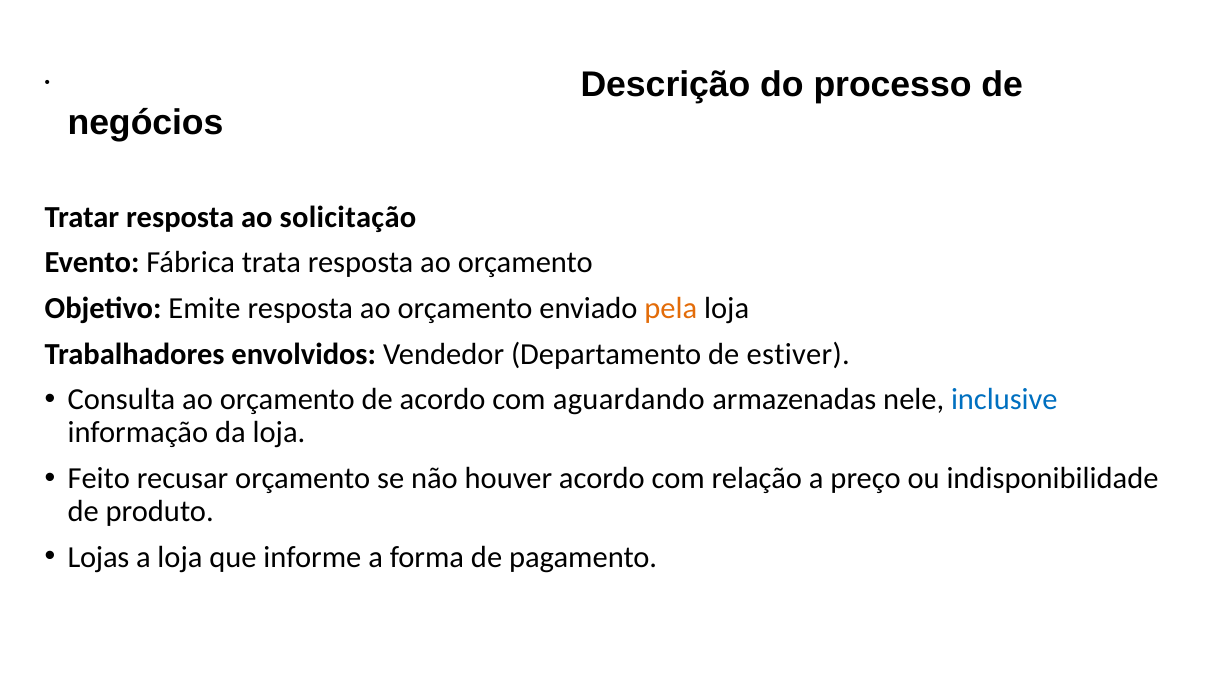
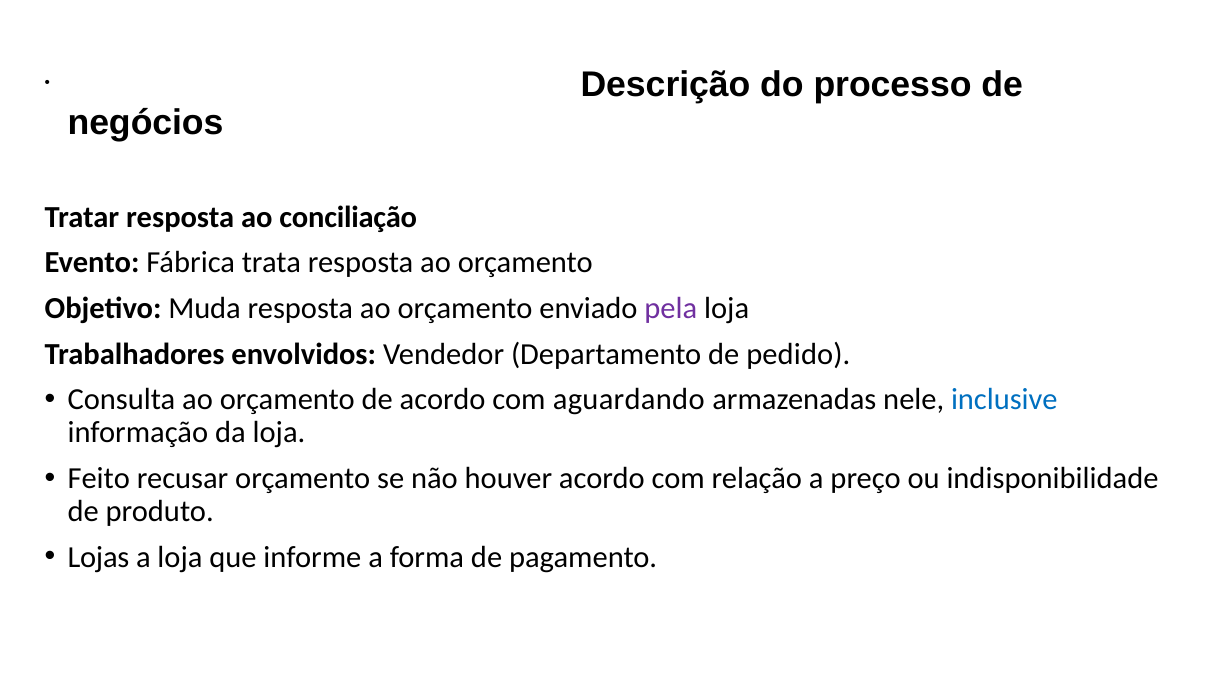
solicitação: solicitação -> conciliação
Emite: Emite -> Muda
pela colour: orange -> purple
estiver: estiver -> pedido
